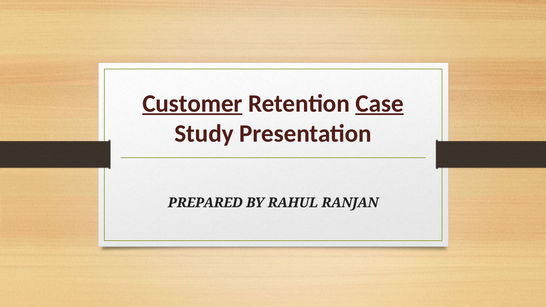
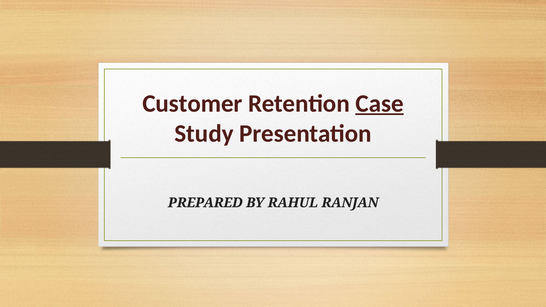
Customer underline: present -> none
